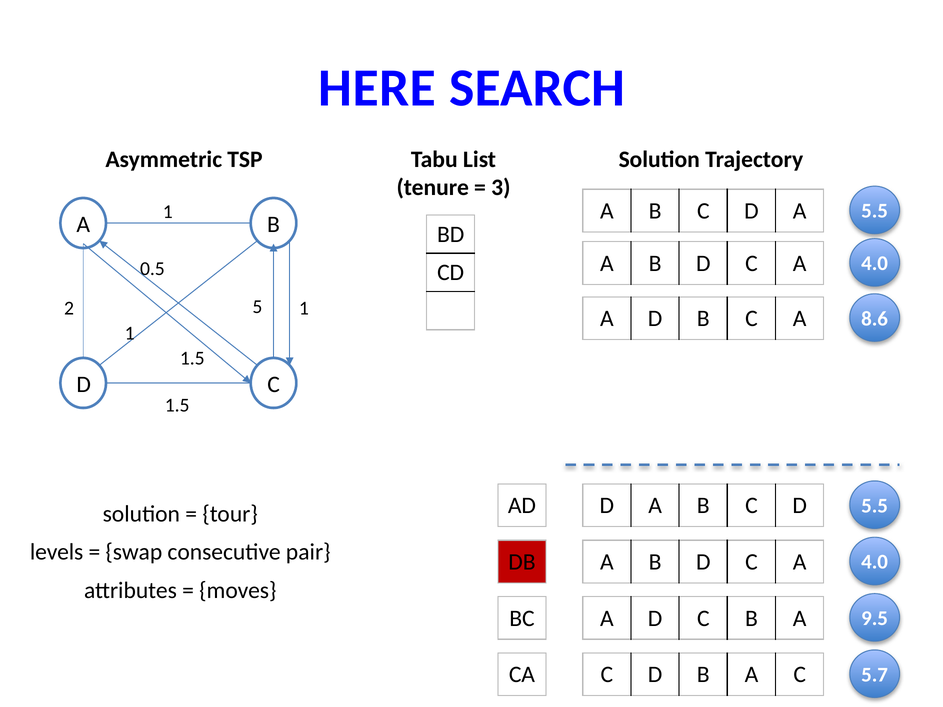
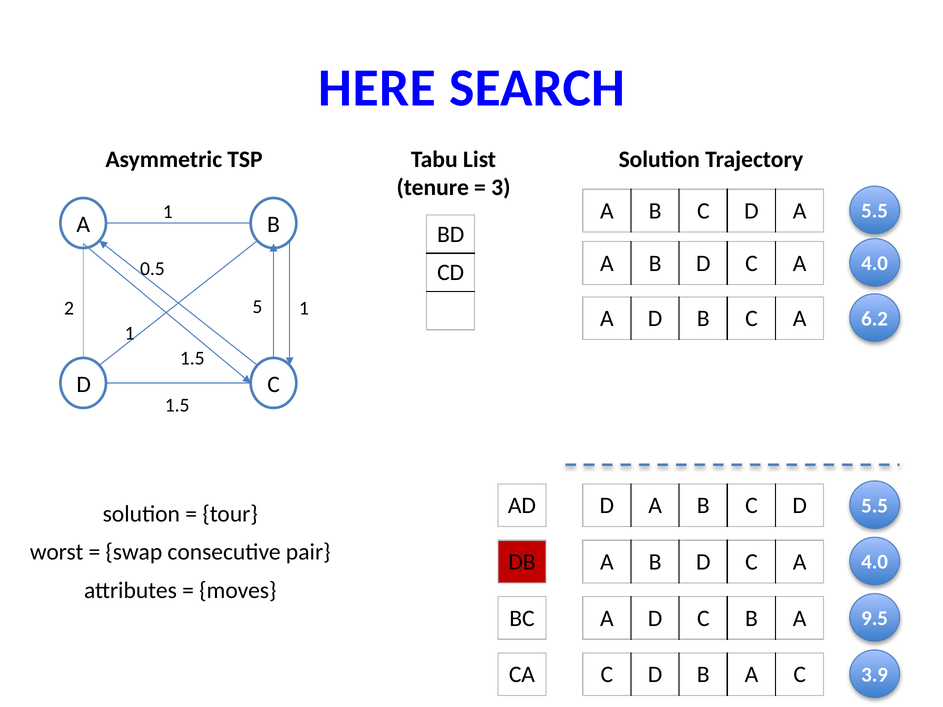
8.6: 8.6 -> 6.2
levels: levels -> worst
5.7: 5.7 -> 3.9
